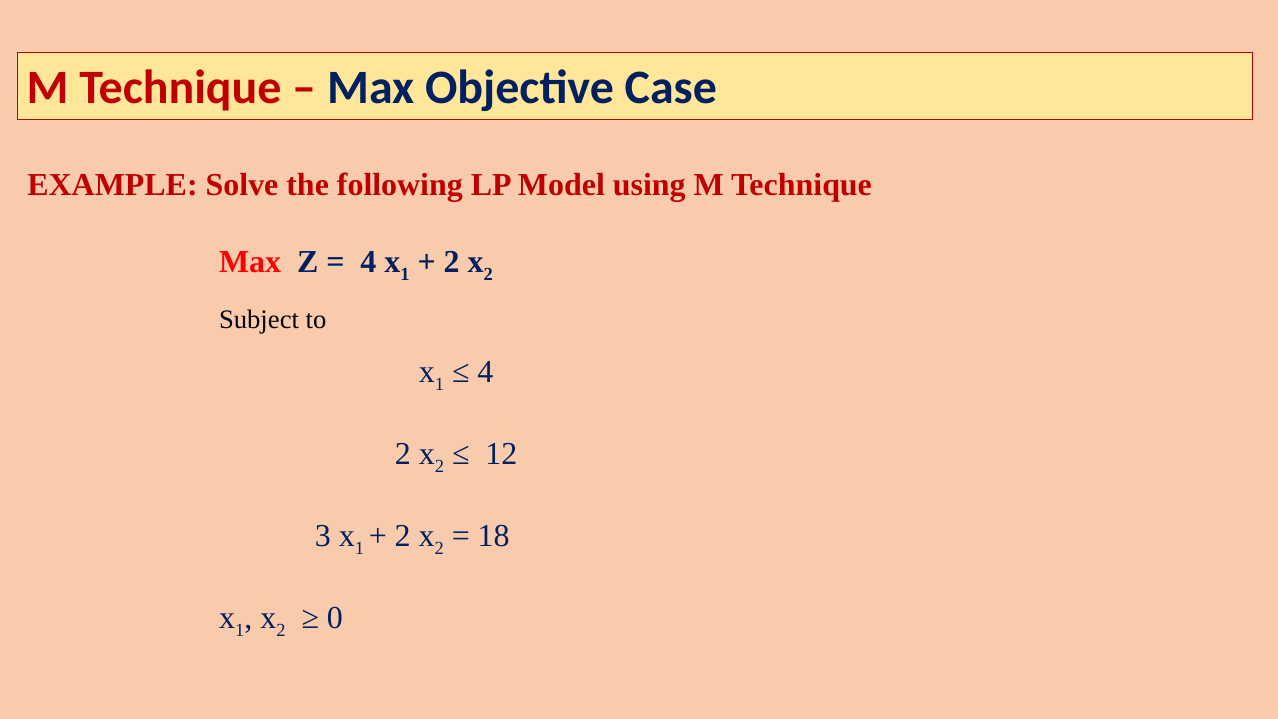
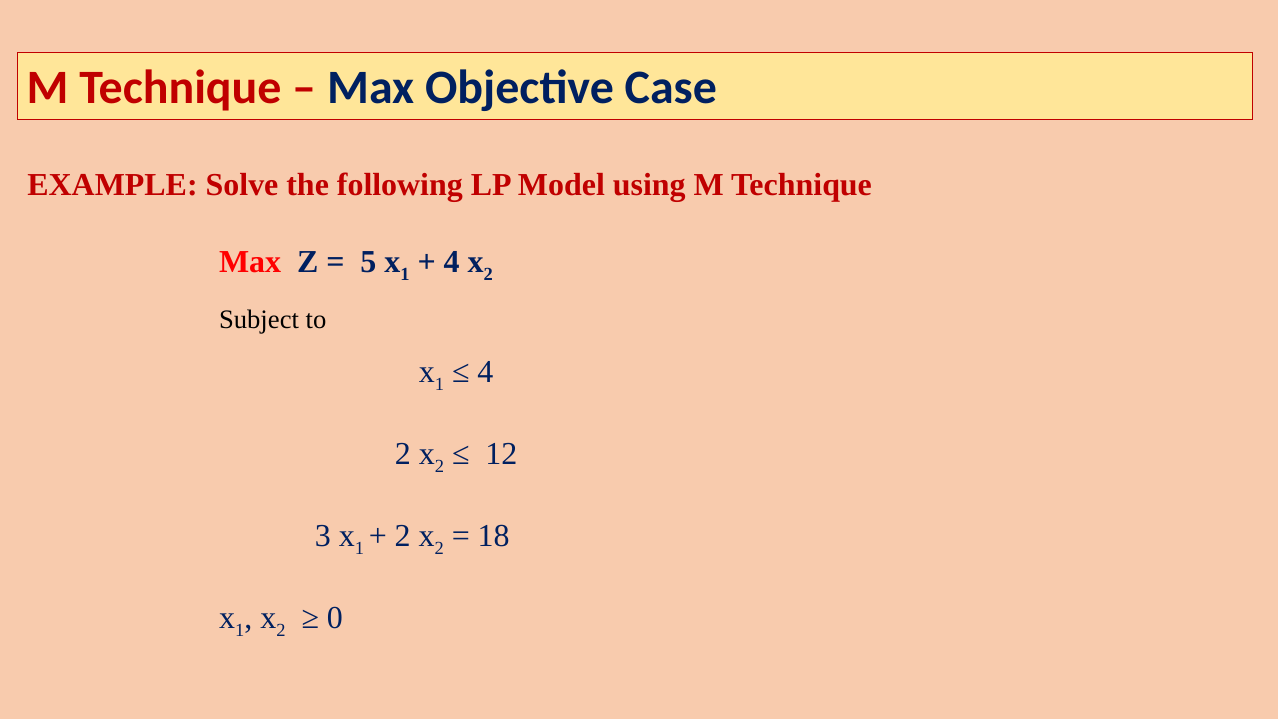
4 at (368, 262): 4 -> 5
2 at (452, 262): 2 -> 4
